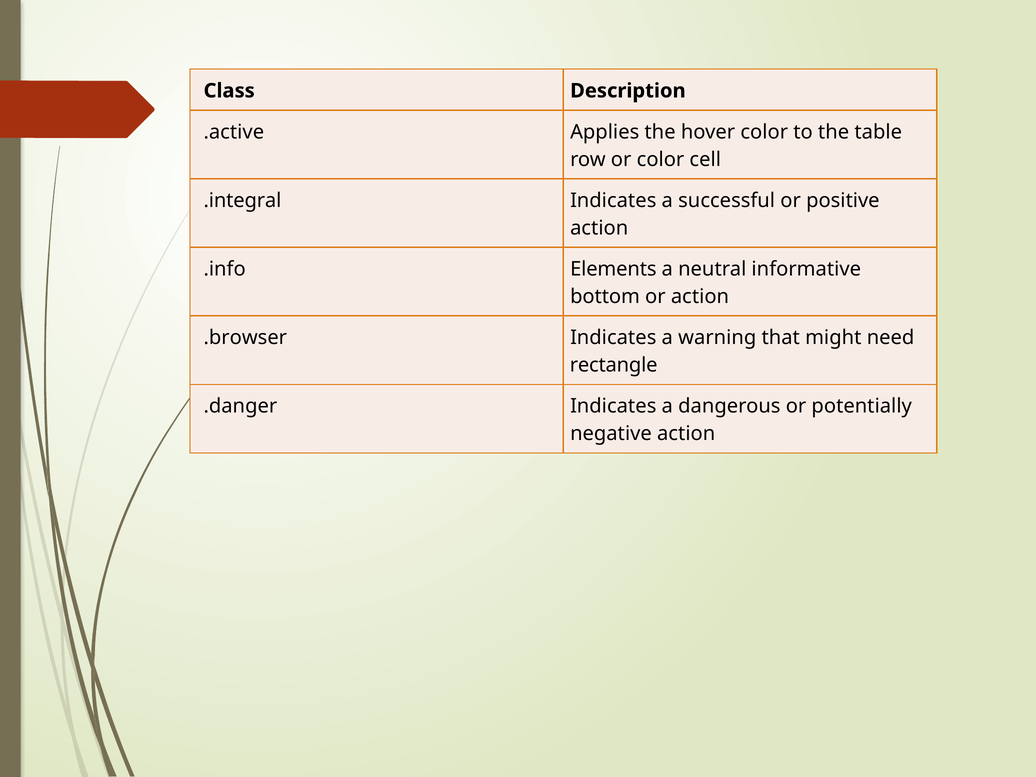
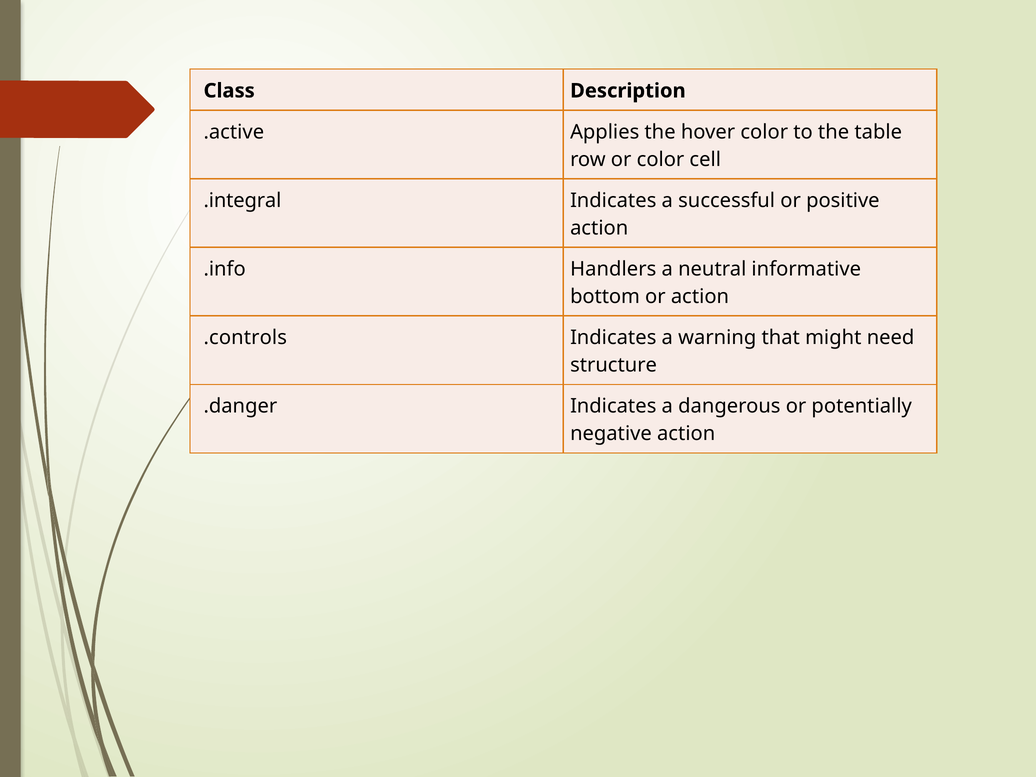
Elements: Elements -> Handlers
.browser: .browser -> .controls
rectangle: rectangle -> structure
